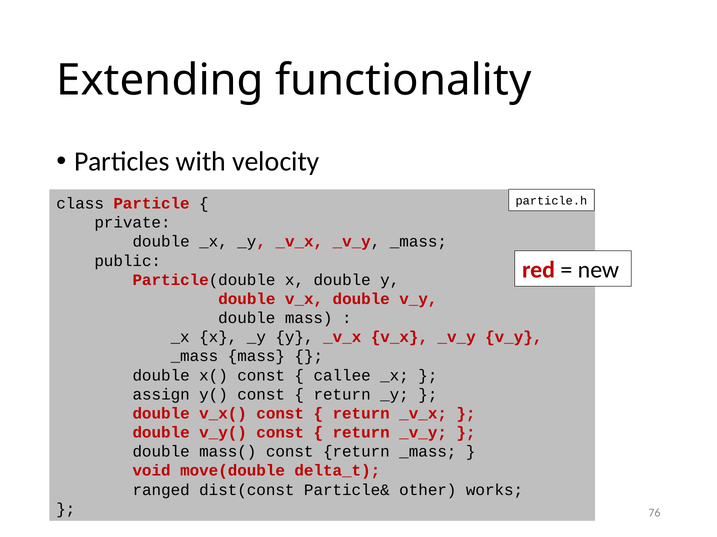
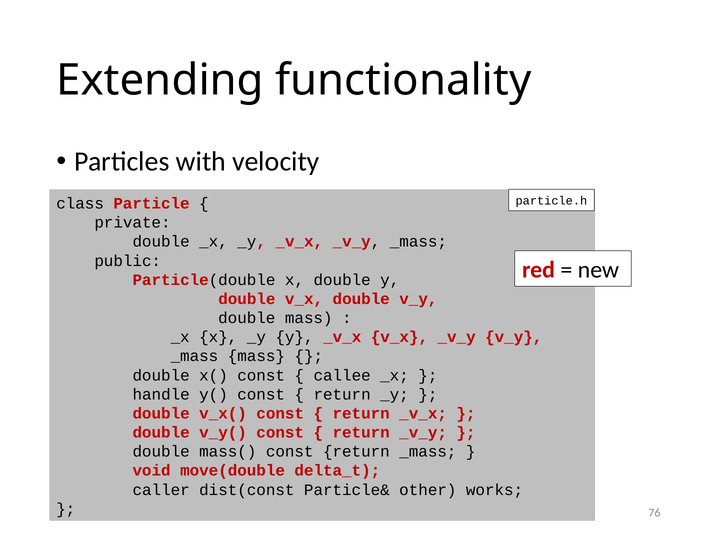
assign: assign -> handle
ranged: ranged -> caller
